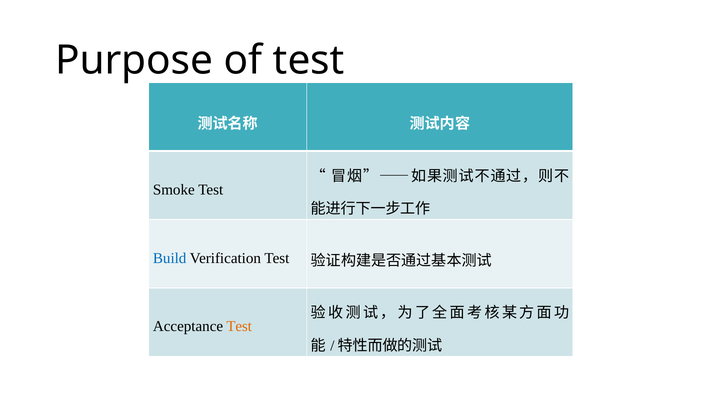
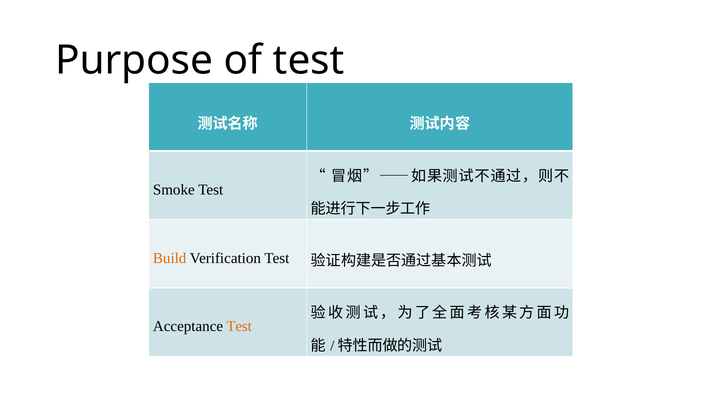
Build colour: blue -> orange
